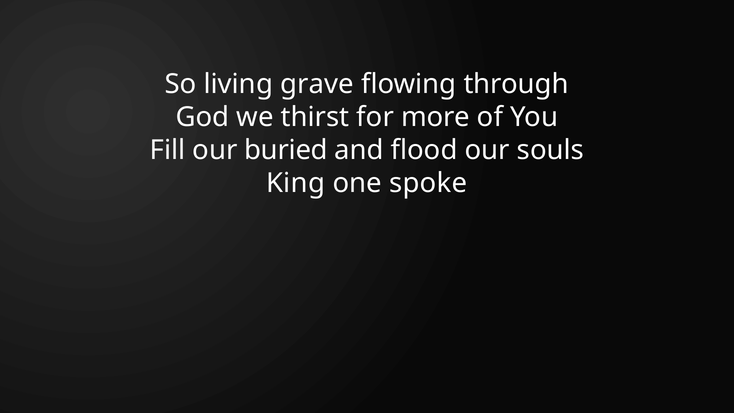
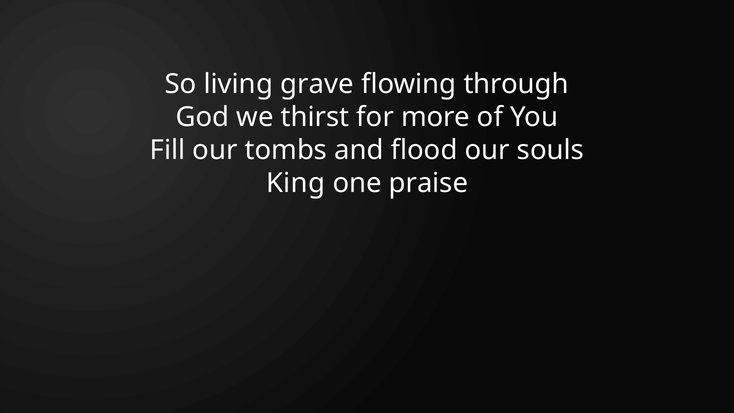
buried: buried -> tombs
spoke: spoke -> praise
